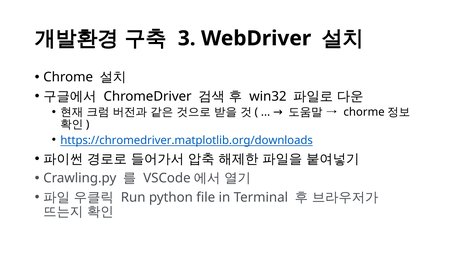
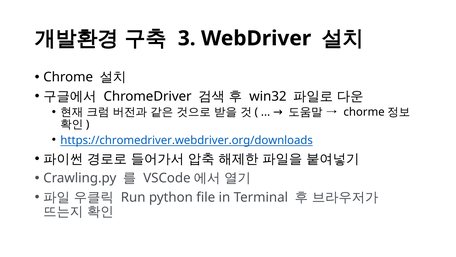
https://chromedriver.matplotlib.org/downloads: https://chromedriver.matplotlib.org/downloads -> https://chromedriver.webdriver.org/downloads
